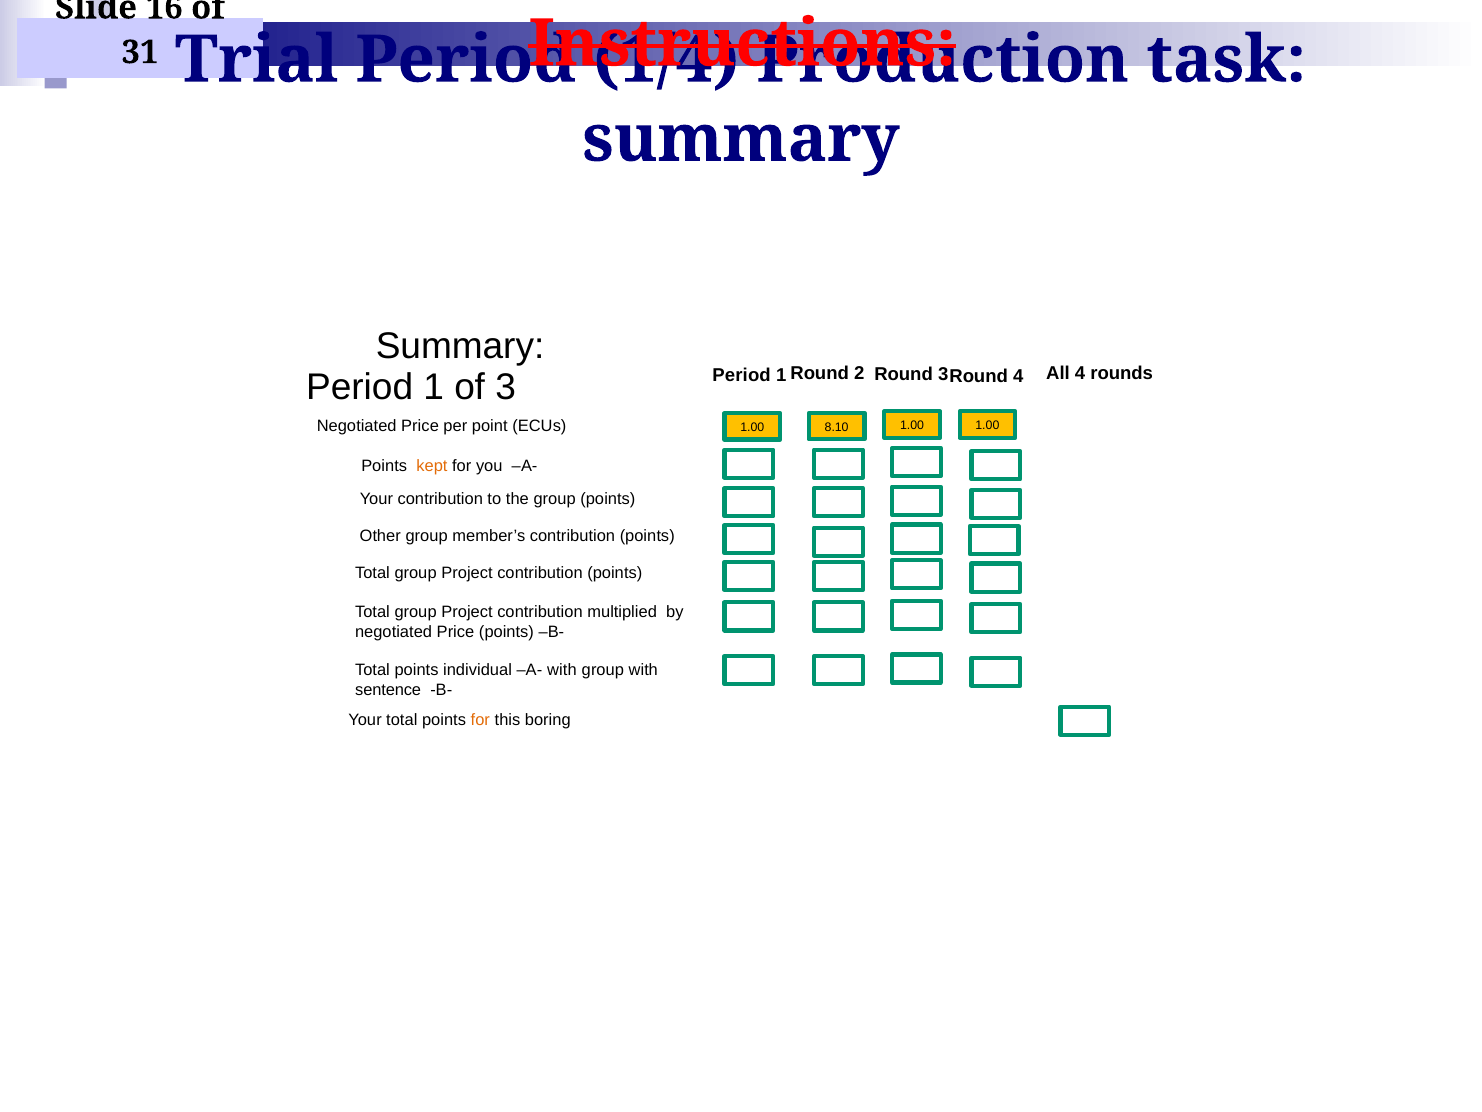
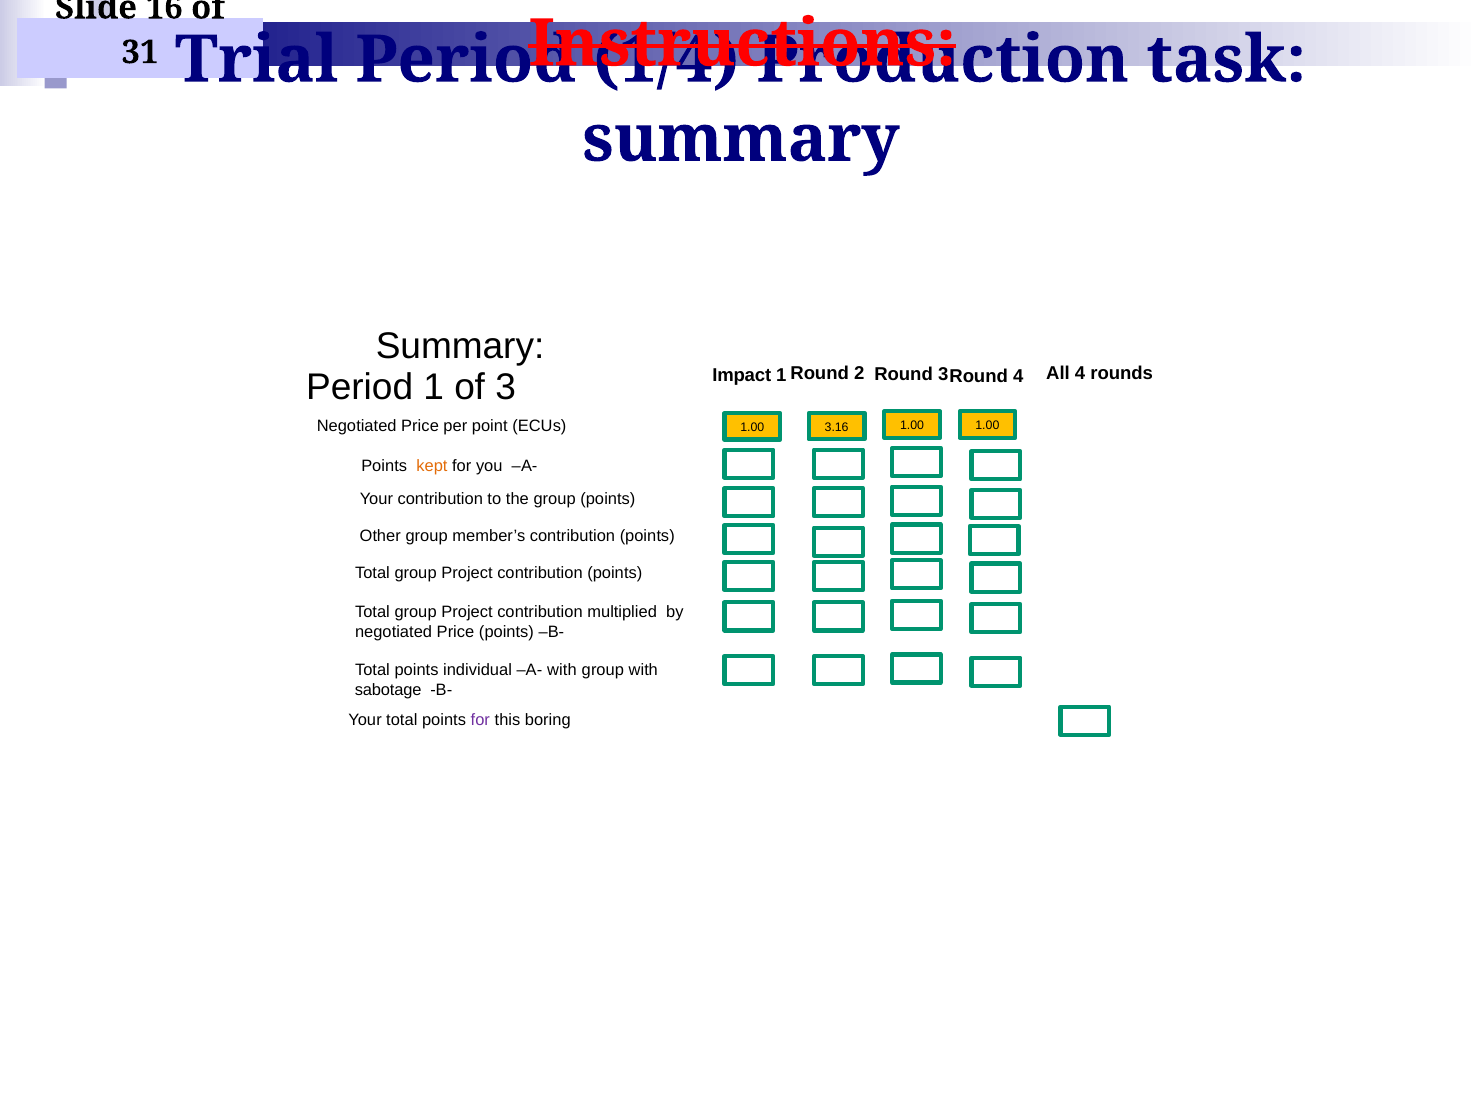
3 Period: Period -> Impact
8.10: 8.10 -> 3.16
sentence: sentence -> sabotage
for at (480, 720) colour: orange -> purple
